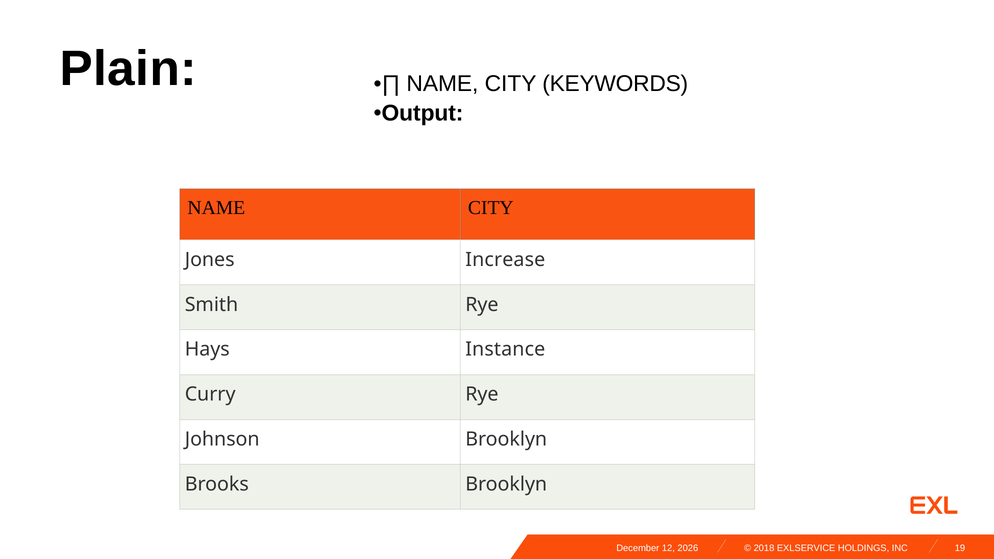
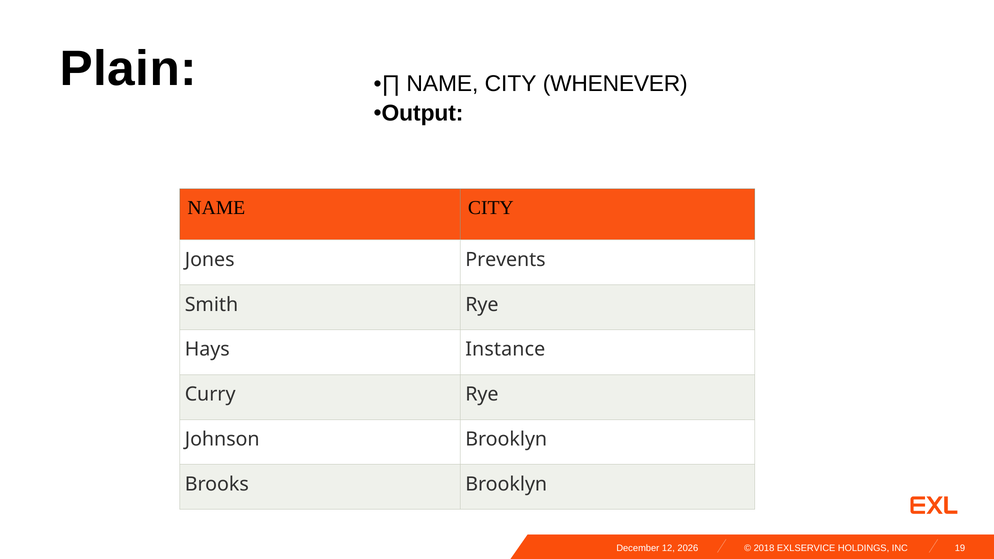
KEYWORDS: KEYWORDS -> WHENEVER
Increase: Increase -> Prevents
